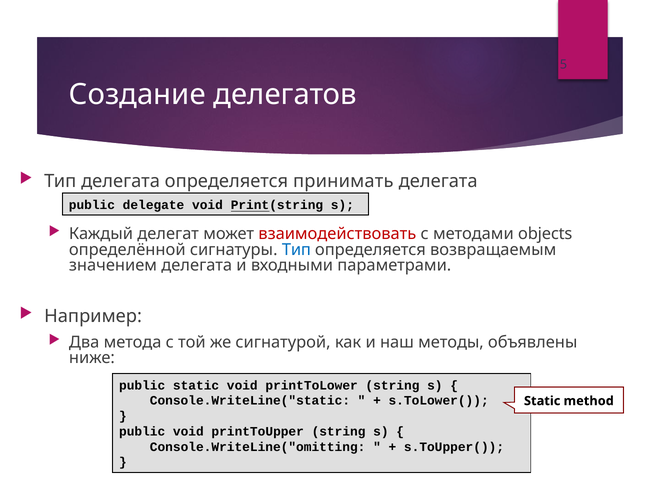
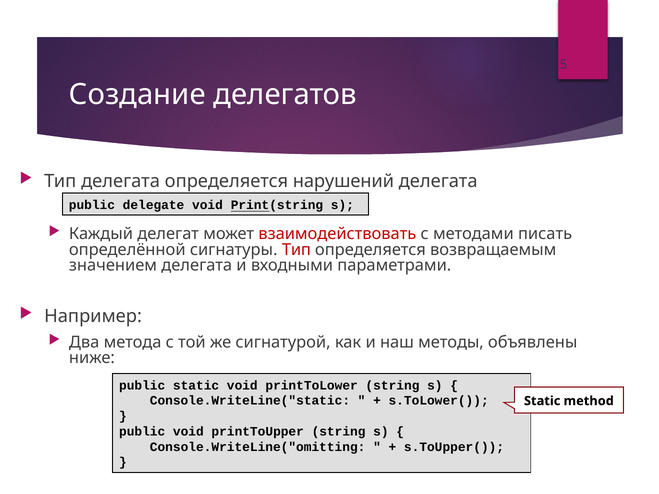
принимать: принимать -> нарушений
objects: objects -> писать
Тип at (296, 250) colour: blue -> red
